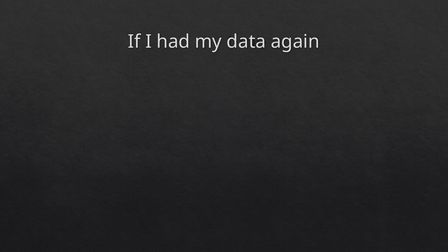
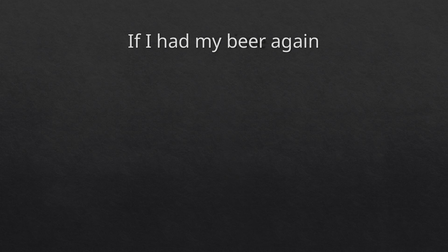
data: data -> beer
